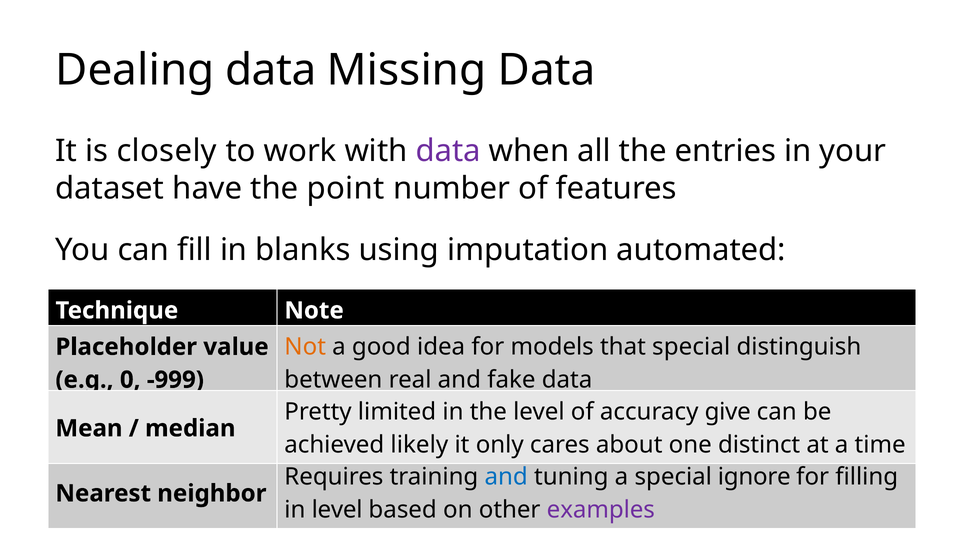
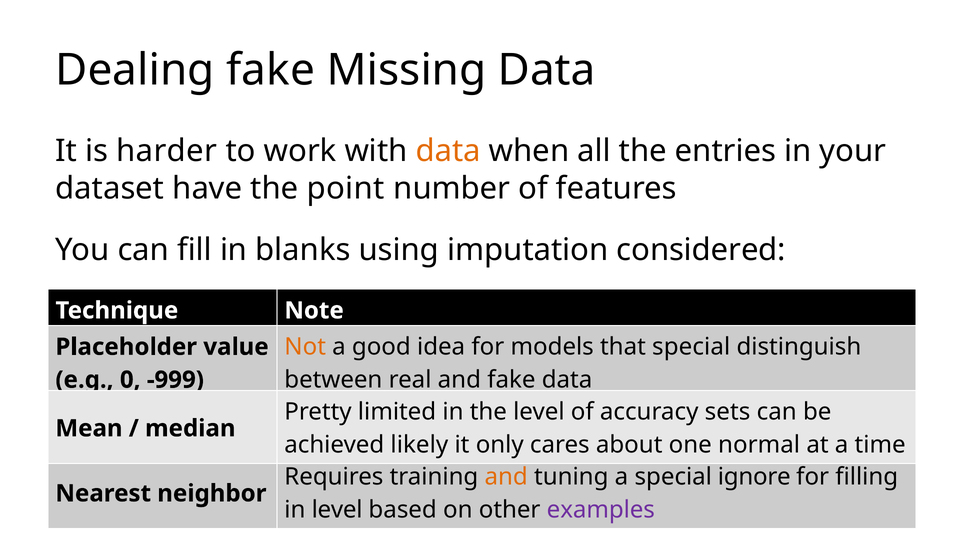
Dealing data: data -> fake
closely: closely -> harder
data at (448, 151) colour: purple -> orange
automated: automated -> considered
give: give -> sets
distinct: distinct -> normal
and at (506, 477) colour: blue -> orange
